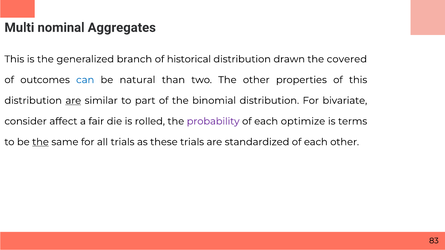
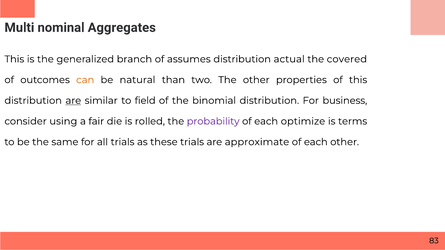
historical: historical -> assumes
drawn: drawn -> actual
can colour: blue -> orange
part: part -> field
bivariate: bivariate -> business
affect: affect -> using
the at (41, 142) underline: present -> none
standardized: standardized -> approximate
